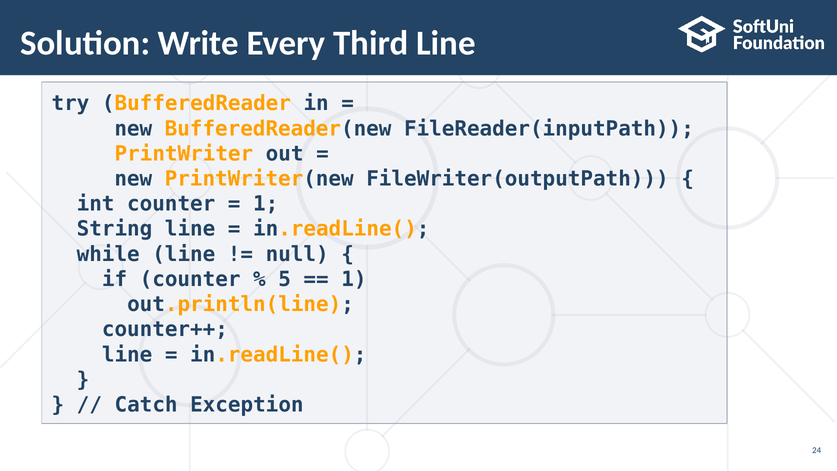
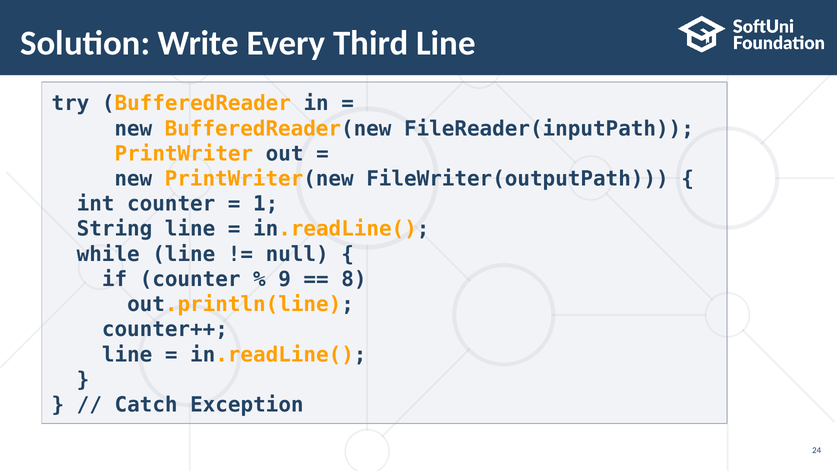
5: 5 -> 9
1 at (354, 279): 1 -> 8
